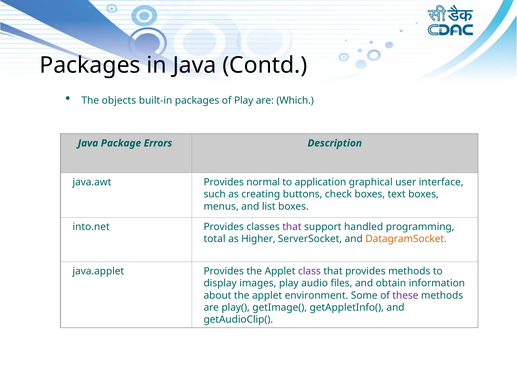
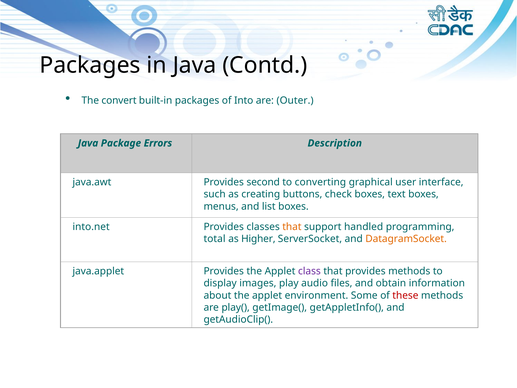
objects: objects -> convert
of Play: Play -> Into
Which: Which -> Outer
normal: normal -> second
application: application -> converting
that at (292, 227) colour: purple -> orange
these colour: purple -> red
